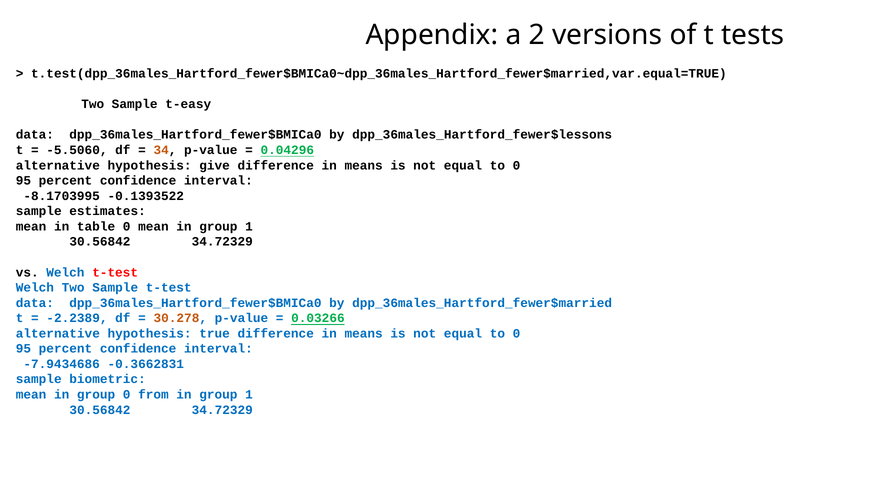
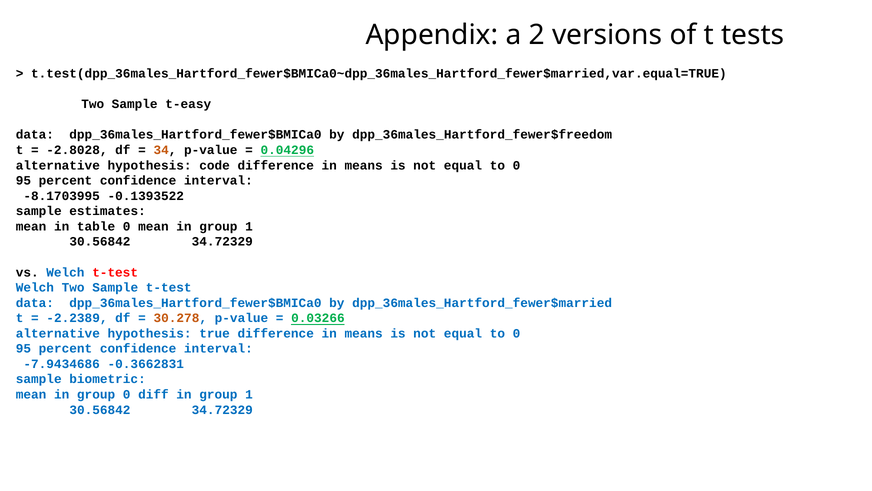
dpp_36males_Hartford_fewer$lessons: dpp_36males_Hartford_fewer$lessons -> dpp_36males_Hartford_fewer$freedom
-5.5060: -5.5060 -> -2.8028
give: give -> code
from: from -> diff
